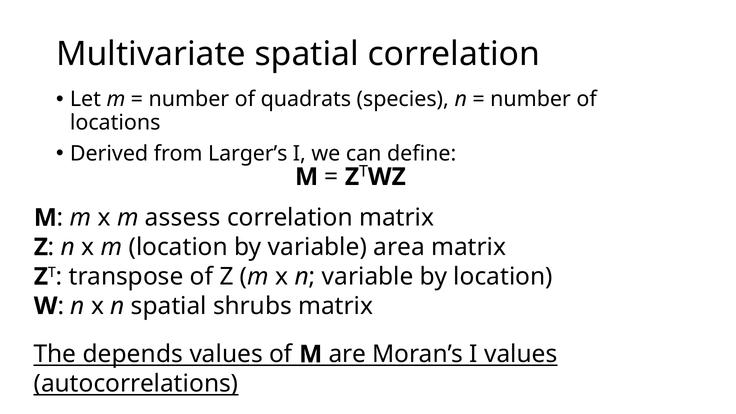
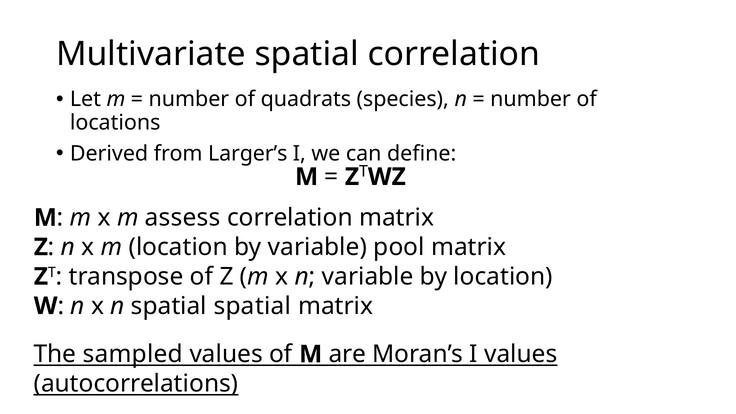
area: area -> pool
spatial shrubs: shrubs -> spatial
depends: depends -> sampled
